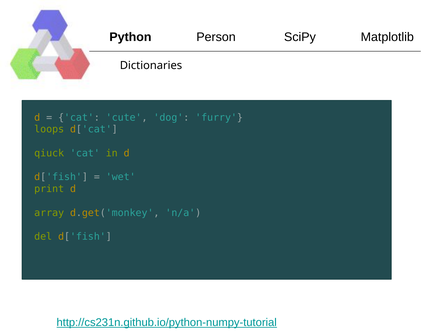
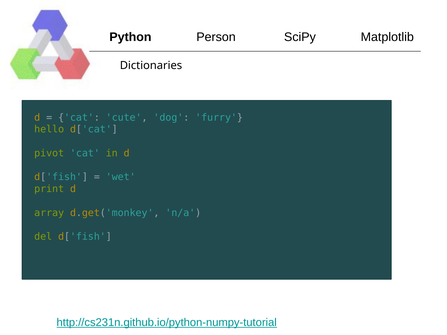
loops: loops -> hello
qiuck: qiuck -> pivot
